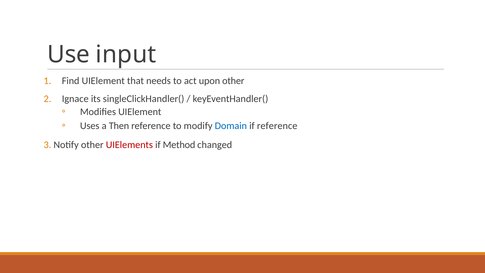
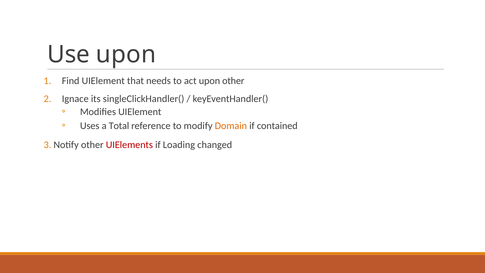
Use input: input -> upon
Then: Then -> Total
Domain colour: blue -> orange
if reference: reference -> contained
Method: Method -> Loading
